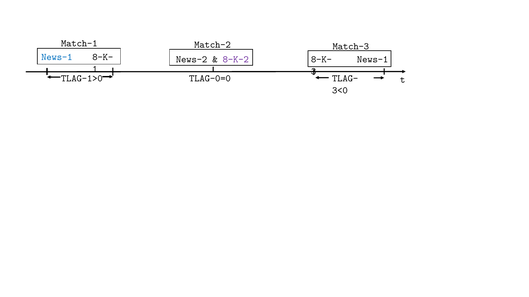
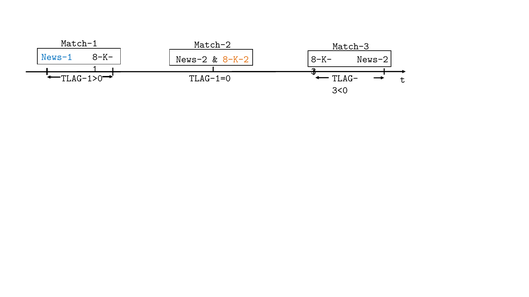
8-K-2 colour: purple -> orange
News-1 at (373, 59): News-1 -> News-2
TLAG-0=0: TLAG-0=0 -> TLAG-1=0
